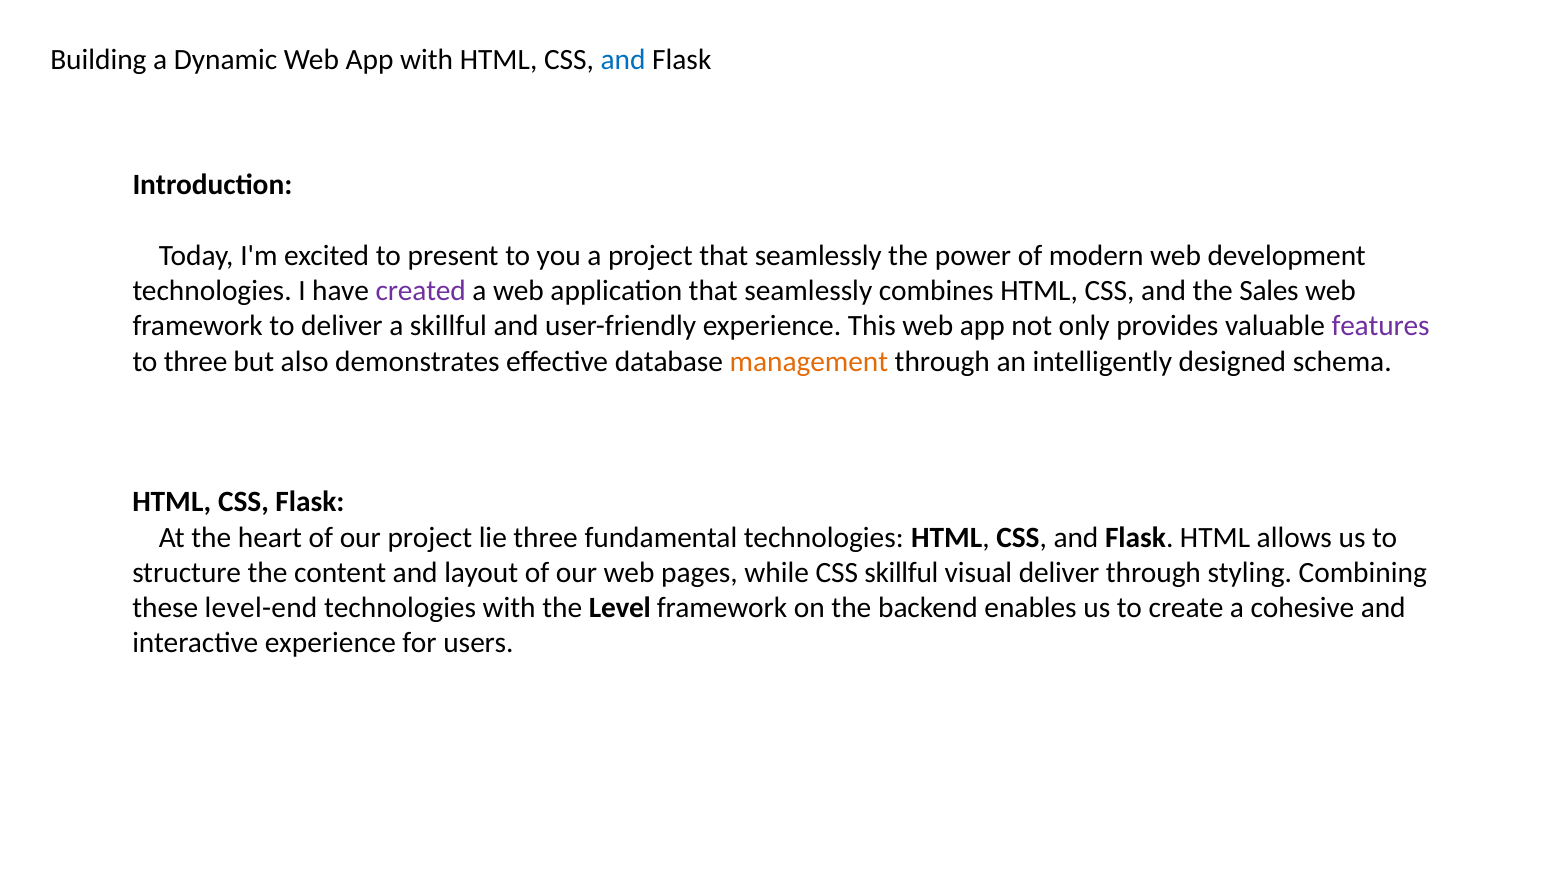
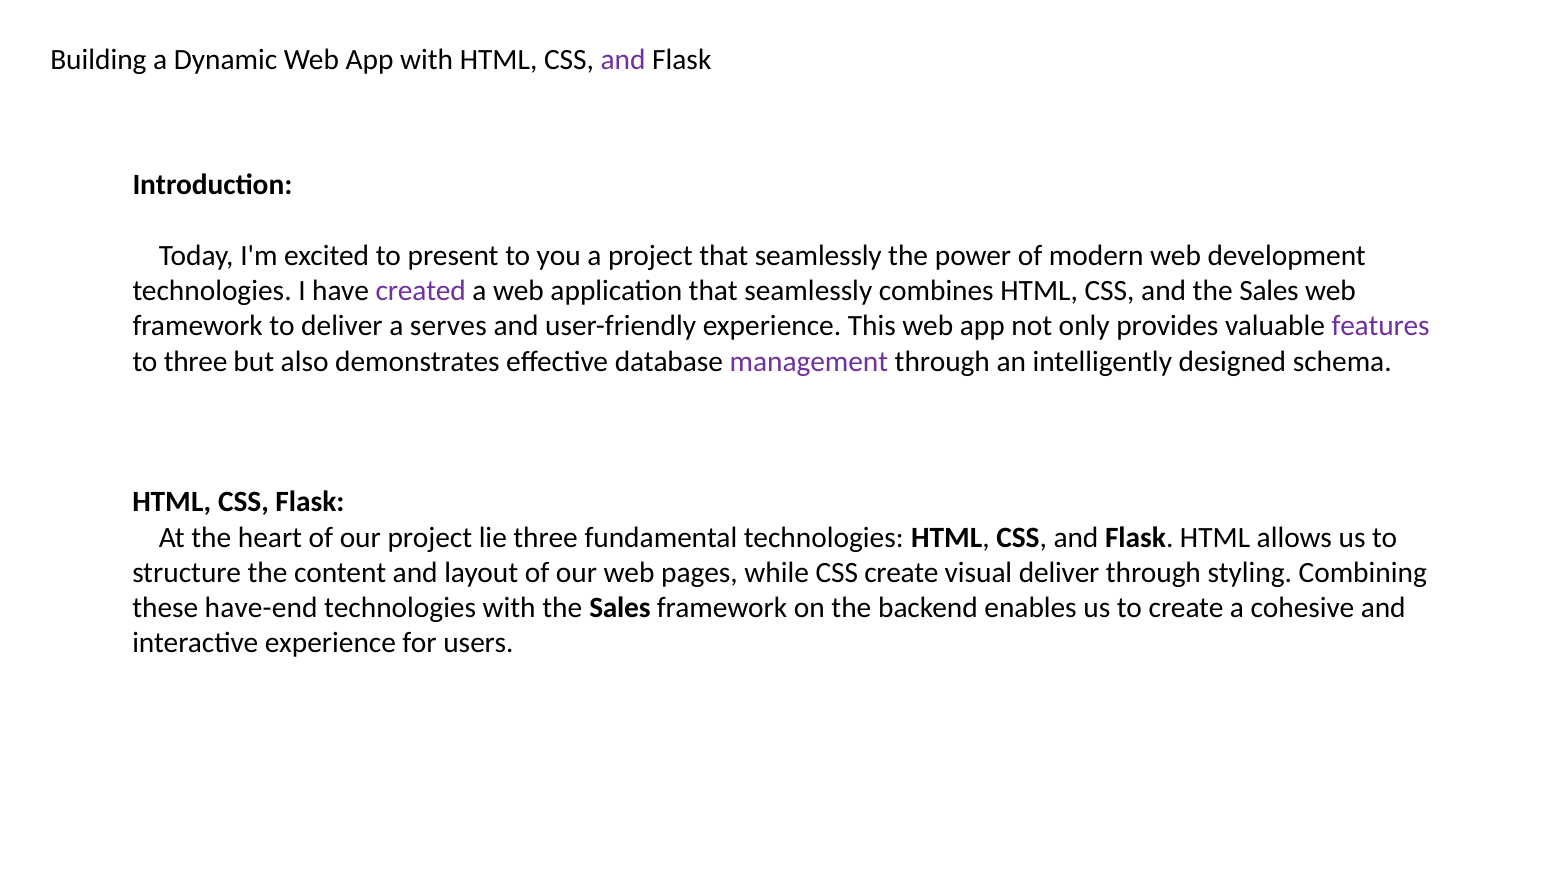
and at (623, 59) colour: blue -> purple
a skillful: skillful -> serves
management colour: orange -> purple
CSS skillful: skillful -> create
level-end: level-end -> have-end
with the Level: Level -> Sales
